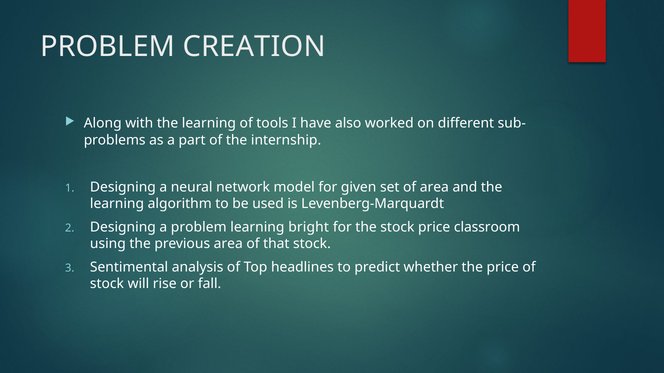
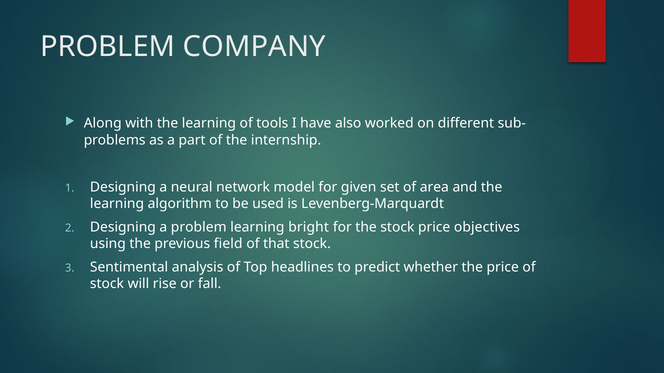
CREATION: CREATION -> COMPANY
classroom: classroom -> objectives
previous area: area -> field
